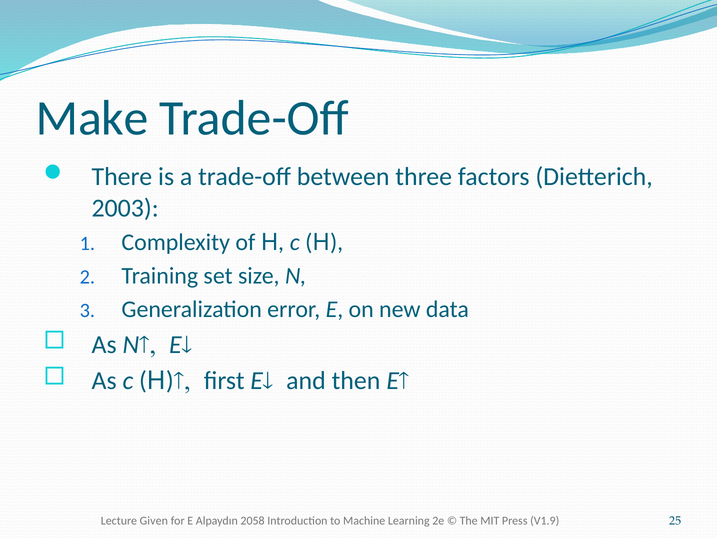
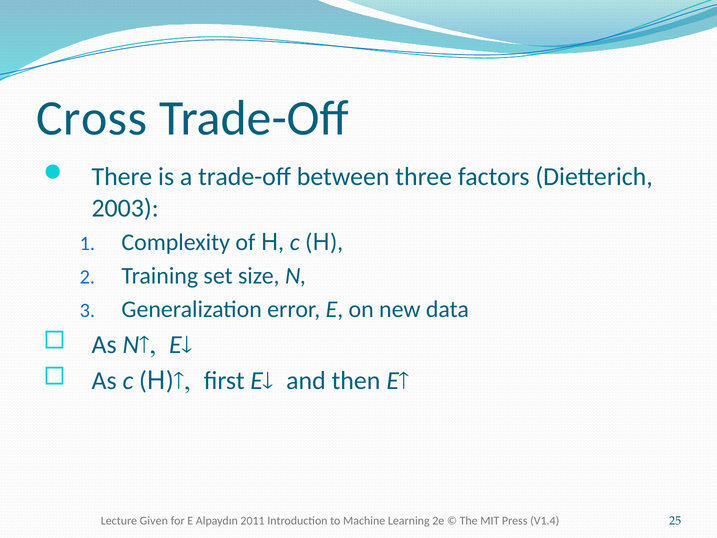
Make: Make -> Cross
2058: 2058 -> 2011
V1.9: V1.9 -> V1.4
